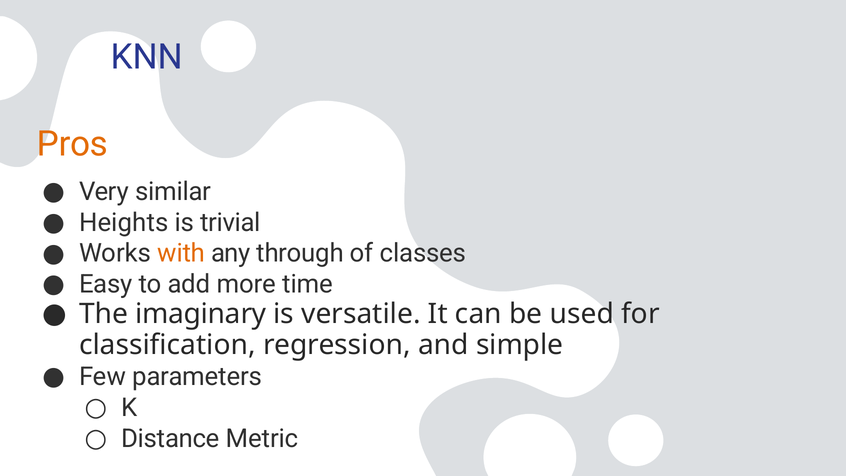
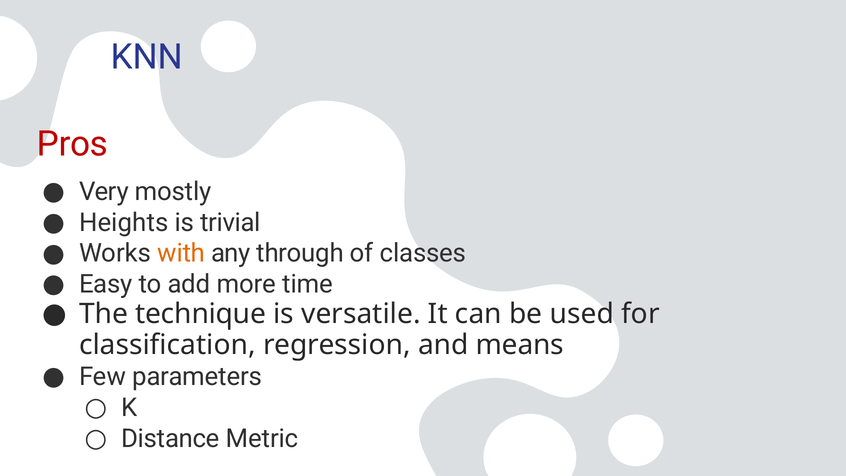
Pros colour: orange -> red
similar: similar -> mostly
imaginary: imaginary -> technique
simple: simple -> means
